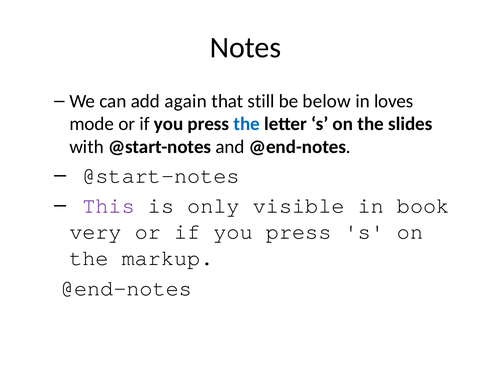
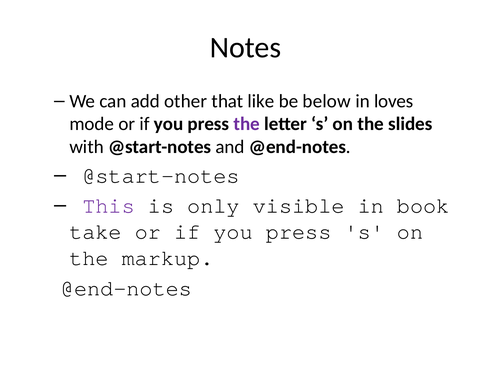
again: again -> other
still: still -> like
the at (247, 124) colour: blue -> purple
very: very -> take
